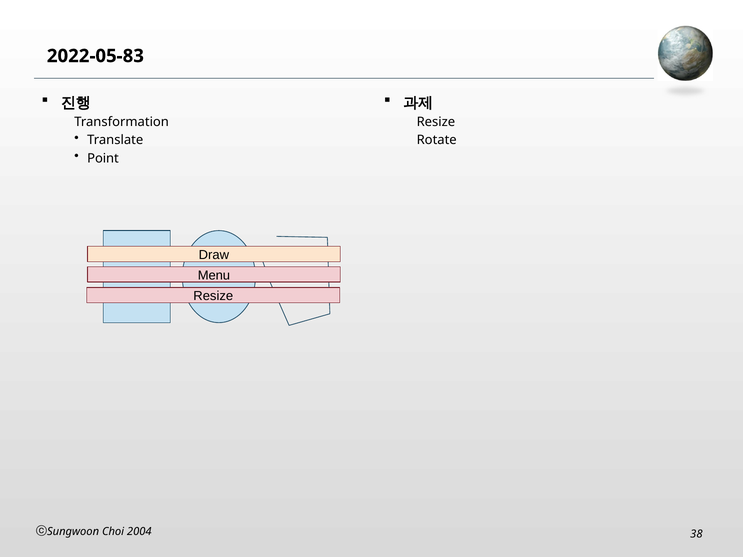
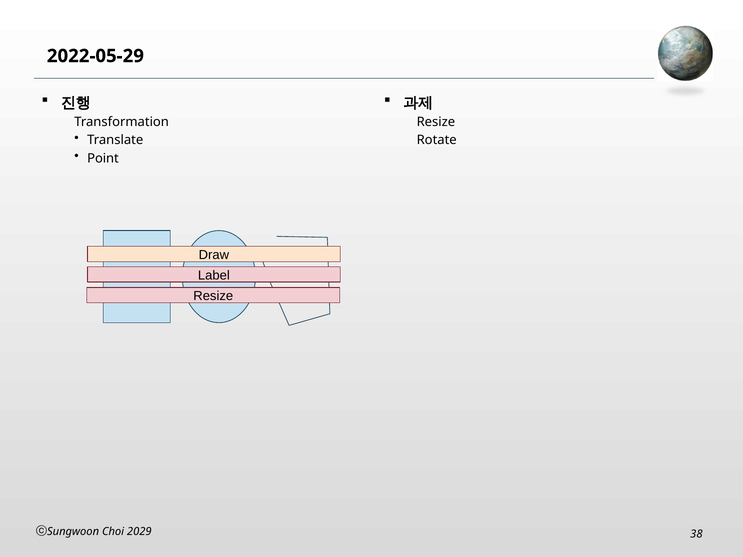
2022-05-83: 2022-05-83 -> 2022-05-29
Menu: Menu -> Label
2004: 2004 -> 2029
